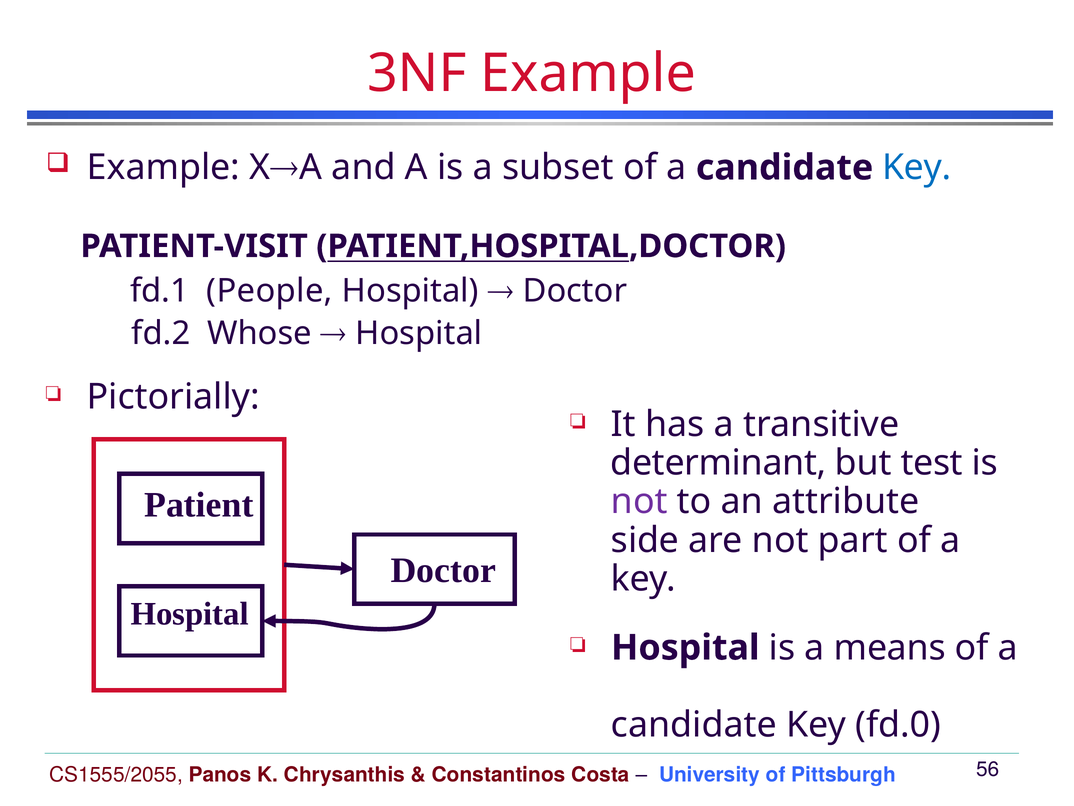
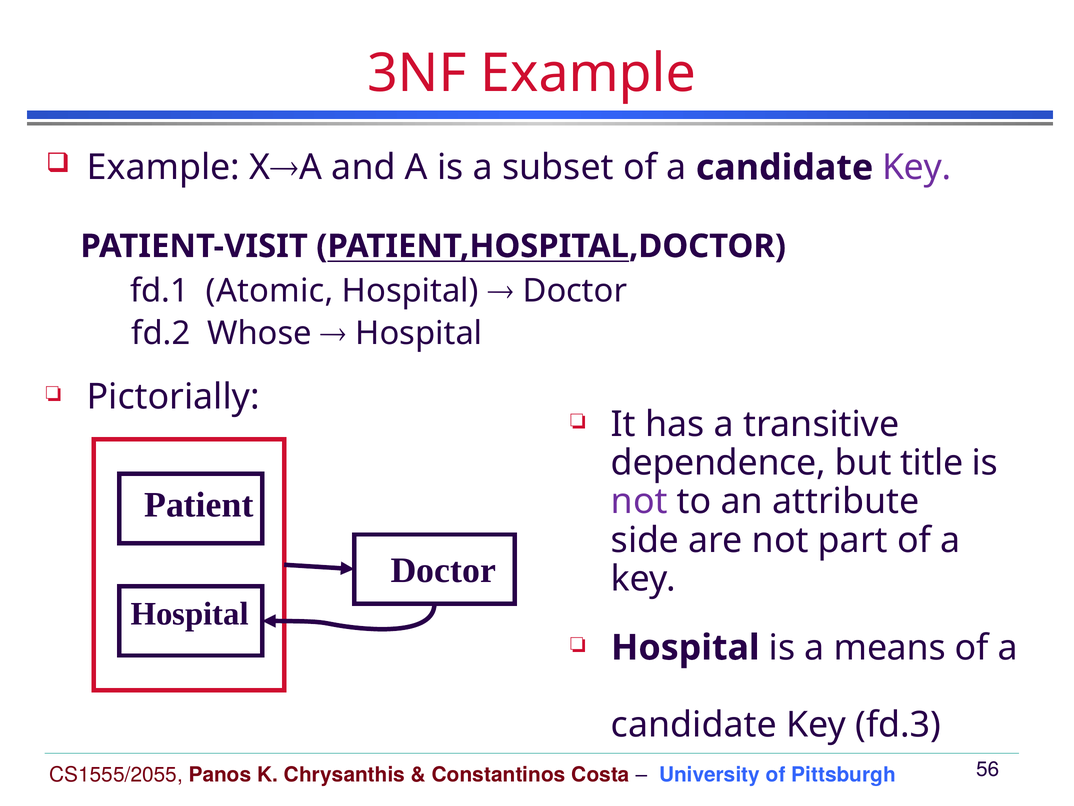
Key at (917, 168) colour: blue -> purple
People: People -> Atomic
determinant: determinant -> dependence
test: test -> title
fd.0: fd.0 -> fd.3
